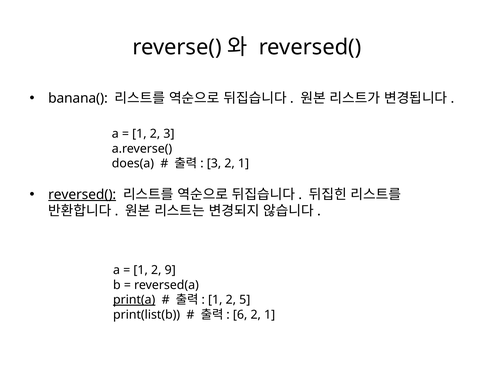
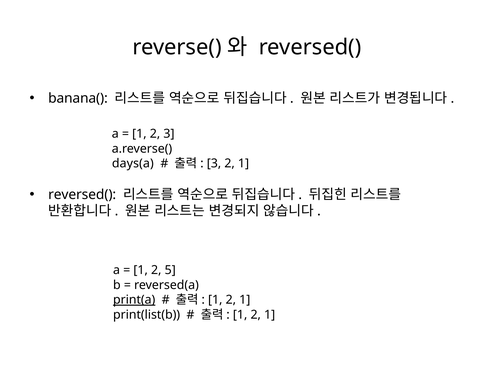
does(a: does(a -> days(a
reversed( at (82, 194) underline: present -> none
9: 9 -> 5
5 at (245, 299): 5 -> 1
6 at (240, 314): 6 -> 1
